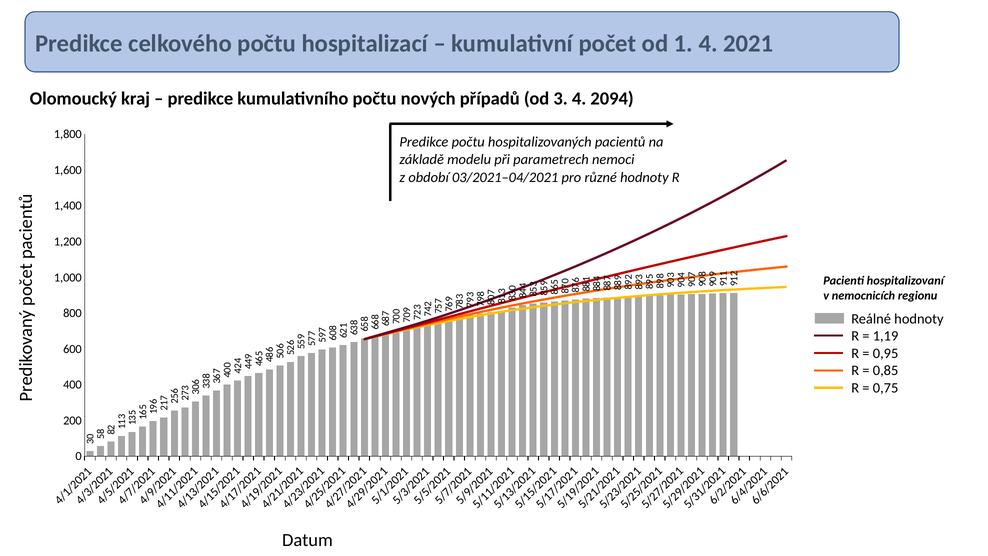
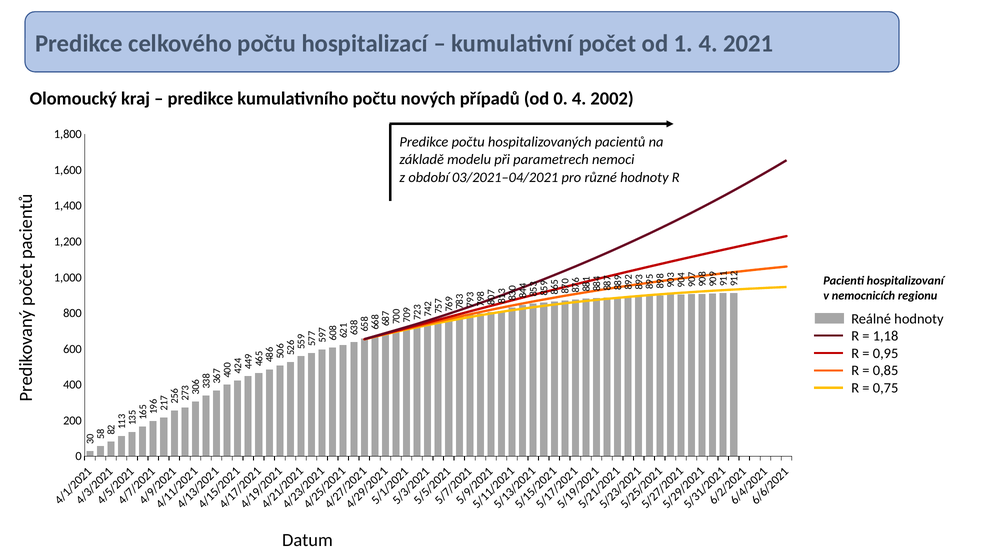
od 3: 3 -> 0
2094: 2094 -> 2002
1,19: 1,19 -> 1,18
